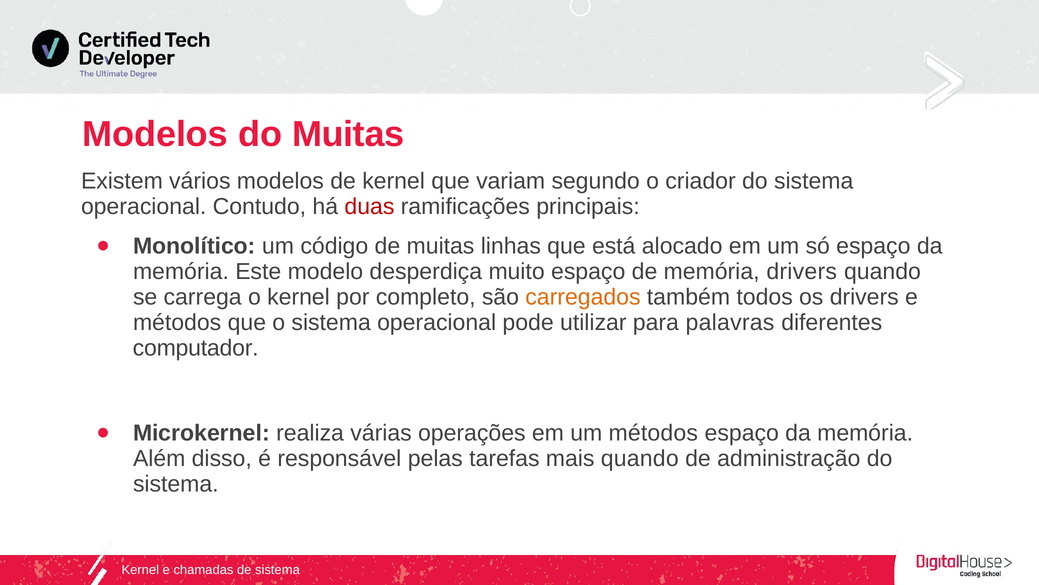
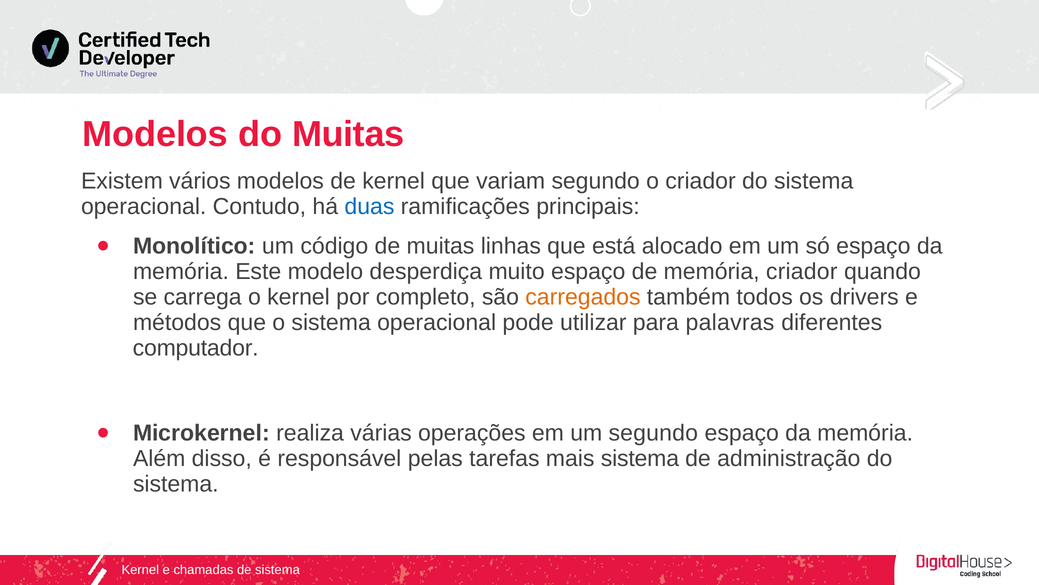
duas colour: red -> blue
memória drivers: drivers -> criador
um métodos: métodos -> segundo
mais quando: quando -> sistema
